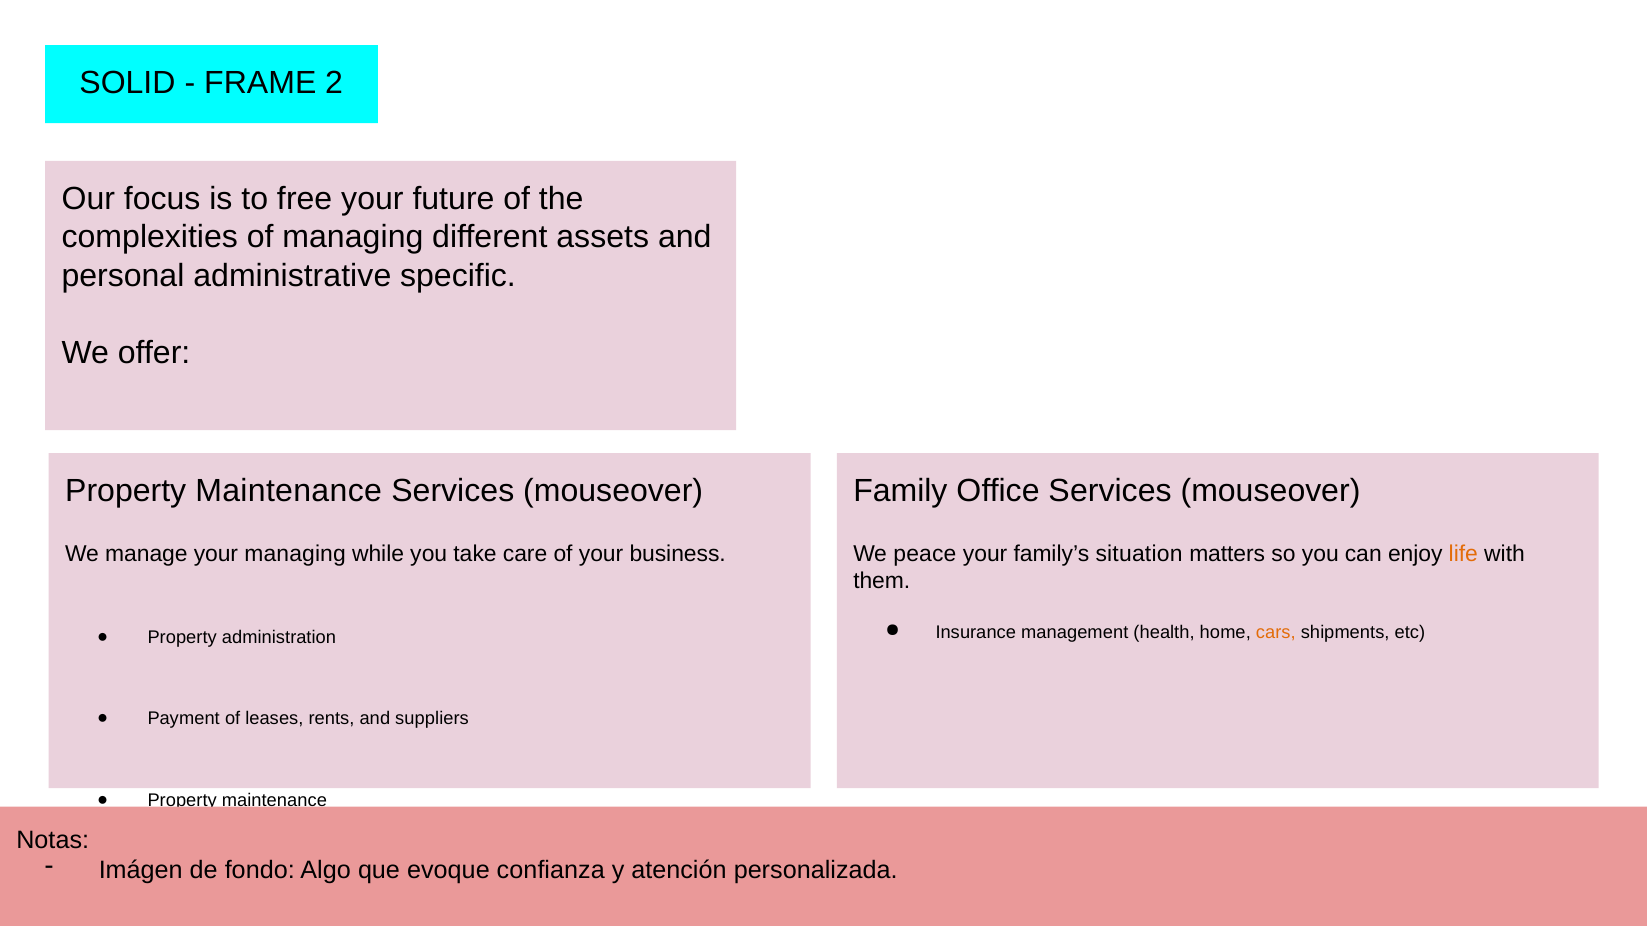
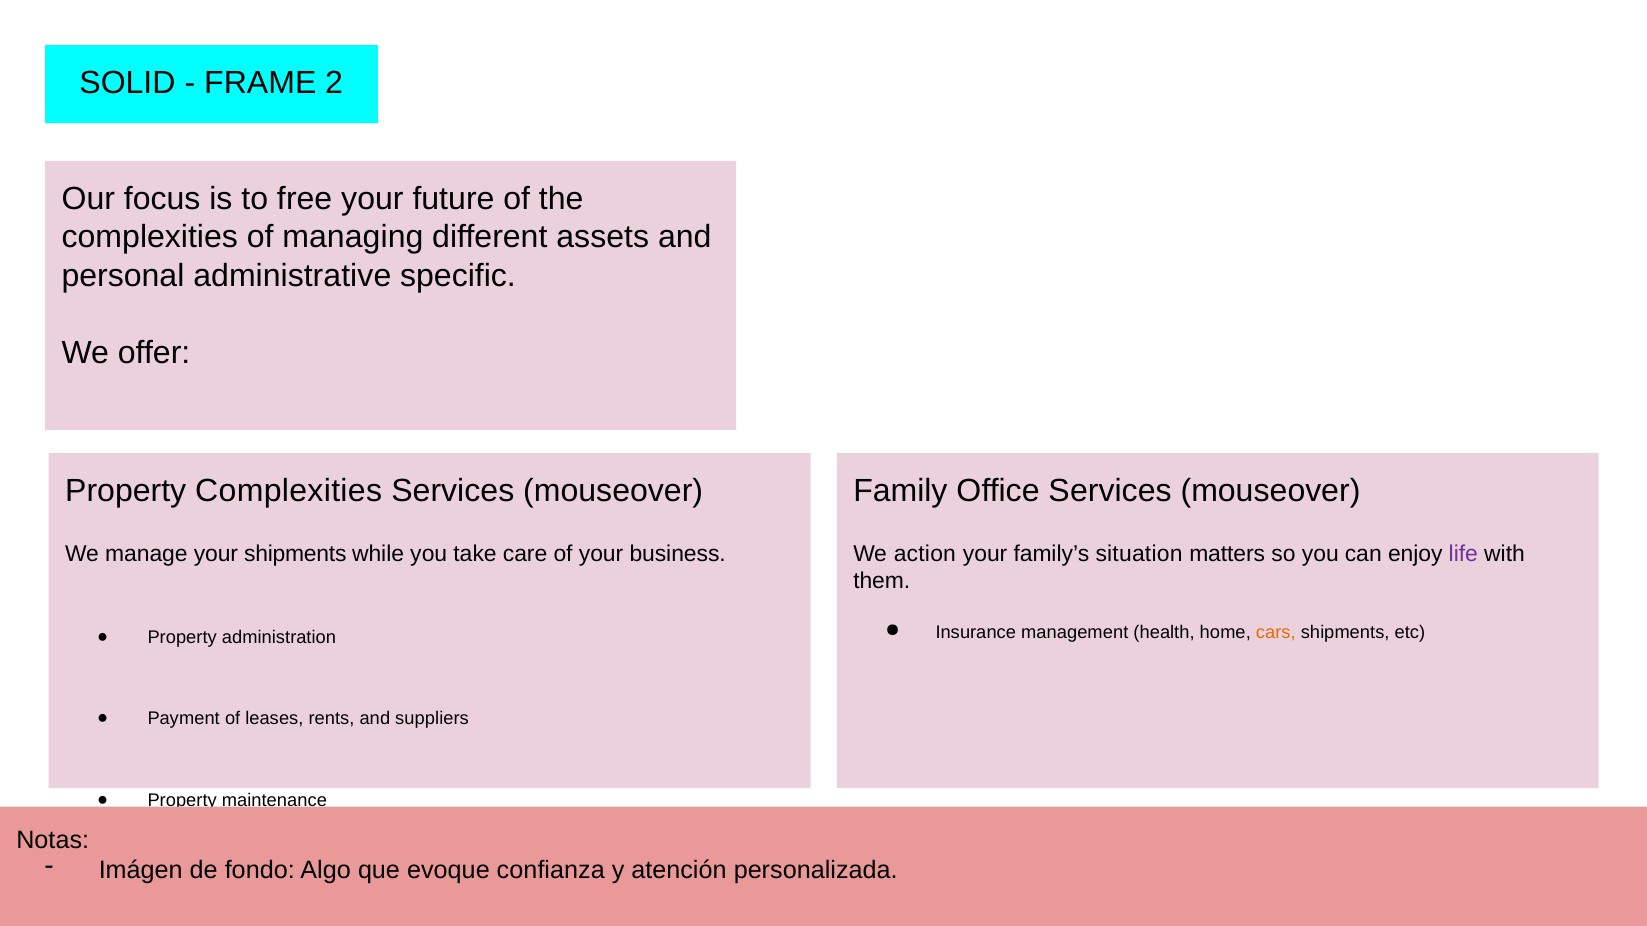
Maintenance at (289, 491): Maintenance -> Complexities
your managing: managing -> shipments
peace: peace -> action
life colour: orange -> purple
